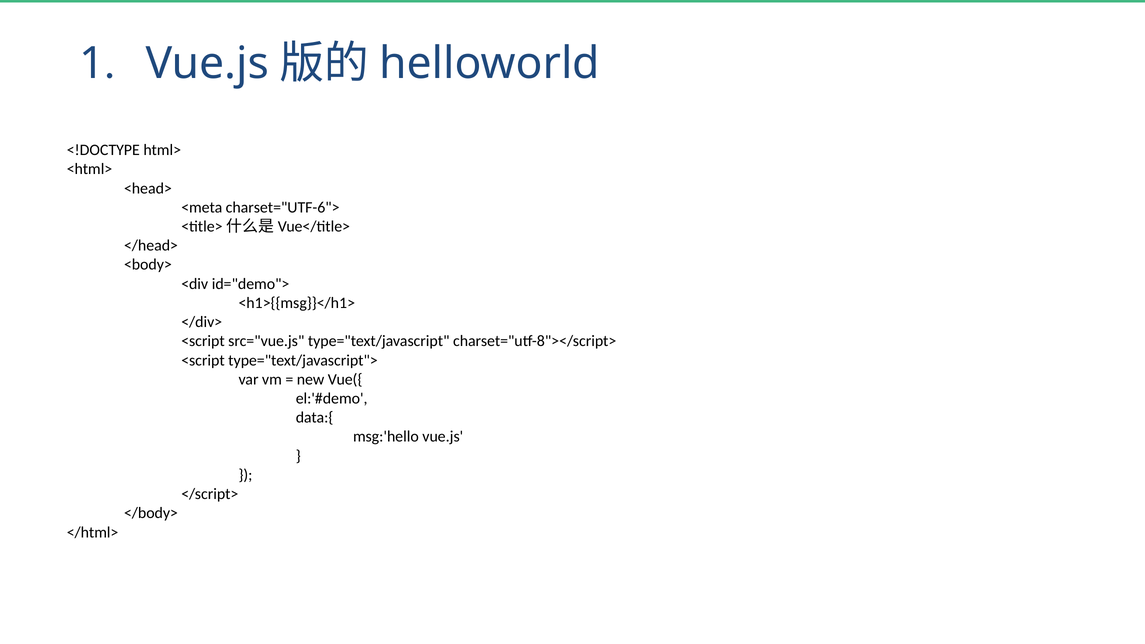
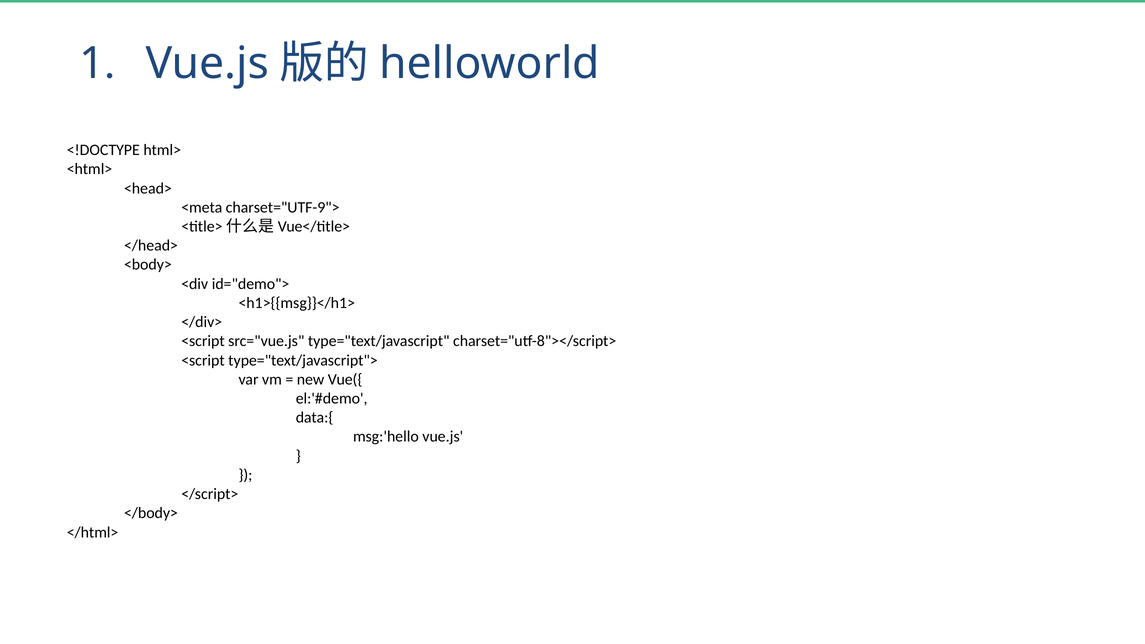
charset="UTF-6">: charset="UTF-6"> -> charset="UTF-9">
